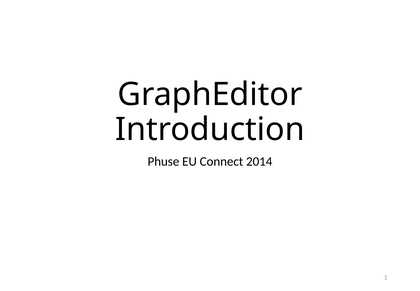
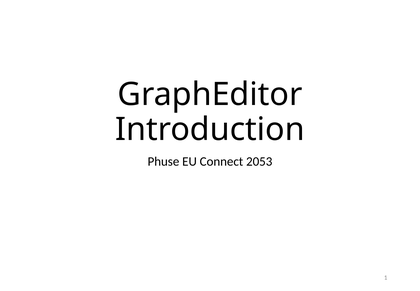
2014: 2014 -> 2053
